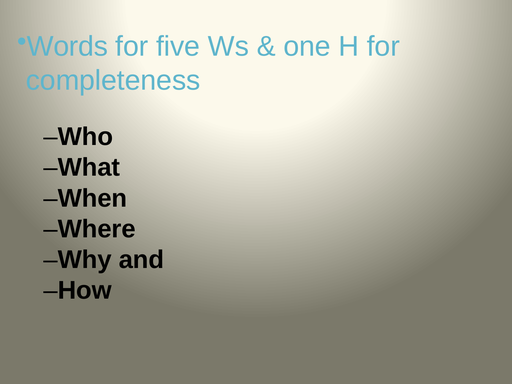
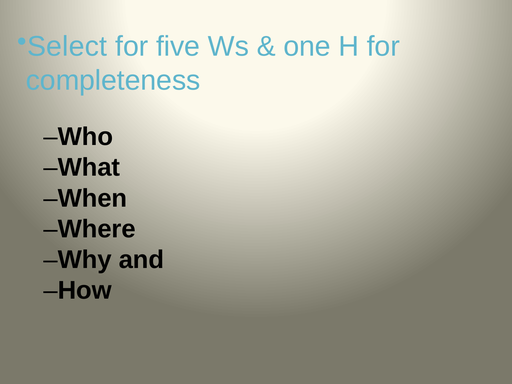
Words: Words -> Select
